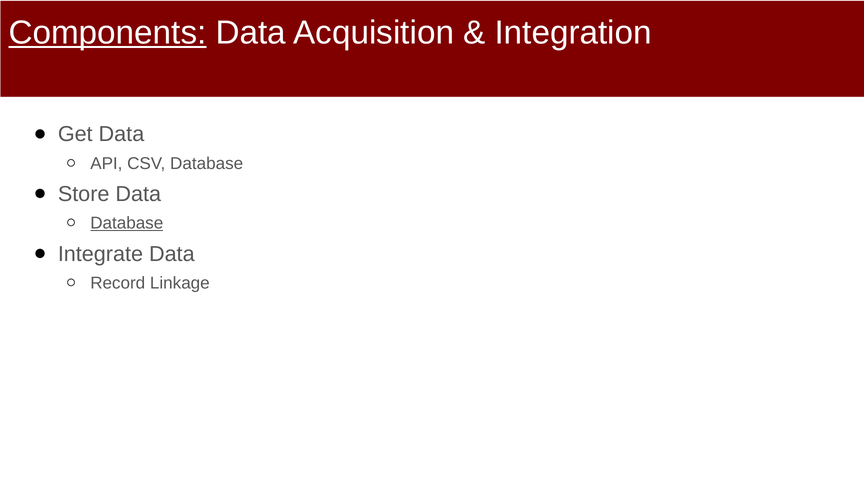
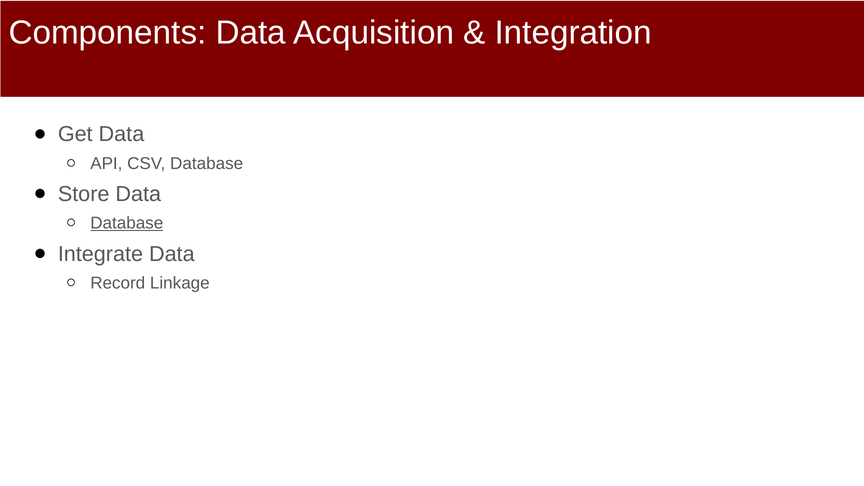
Components underline: present -> none
